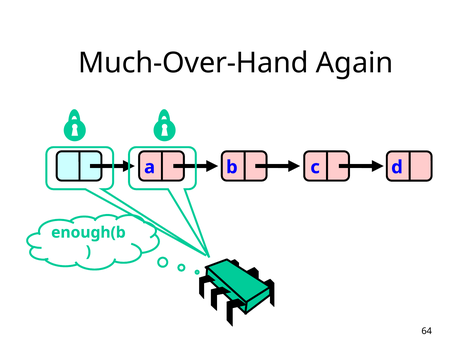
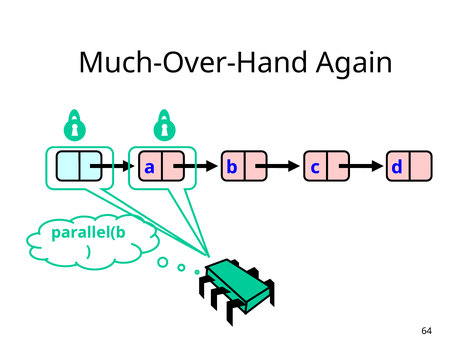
enough(b: enough(b -> parallel(b
